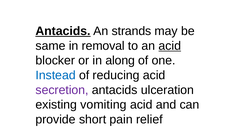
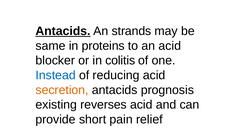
removal: removal -> proteins
acid at (170, 46) underline: present -> none
along: along -> colitis
secretion colour: purple -> orange
ulceration: ulceration -> prognosis
vomiting: vomiting -> reverses
